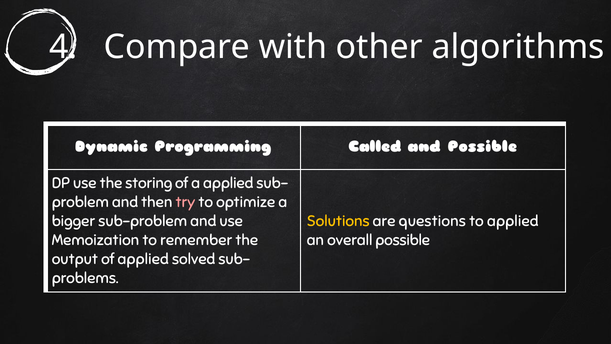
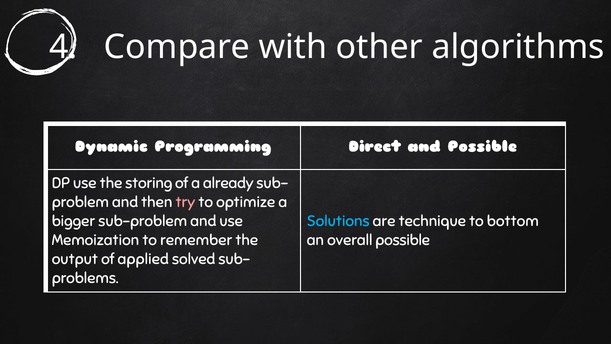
Called: Called -> Direct
a applied: applied -> already
Solutions colour: yellow -> light blue
questions: questions -> technique
to applied: applied -> bottom
